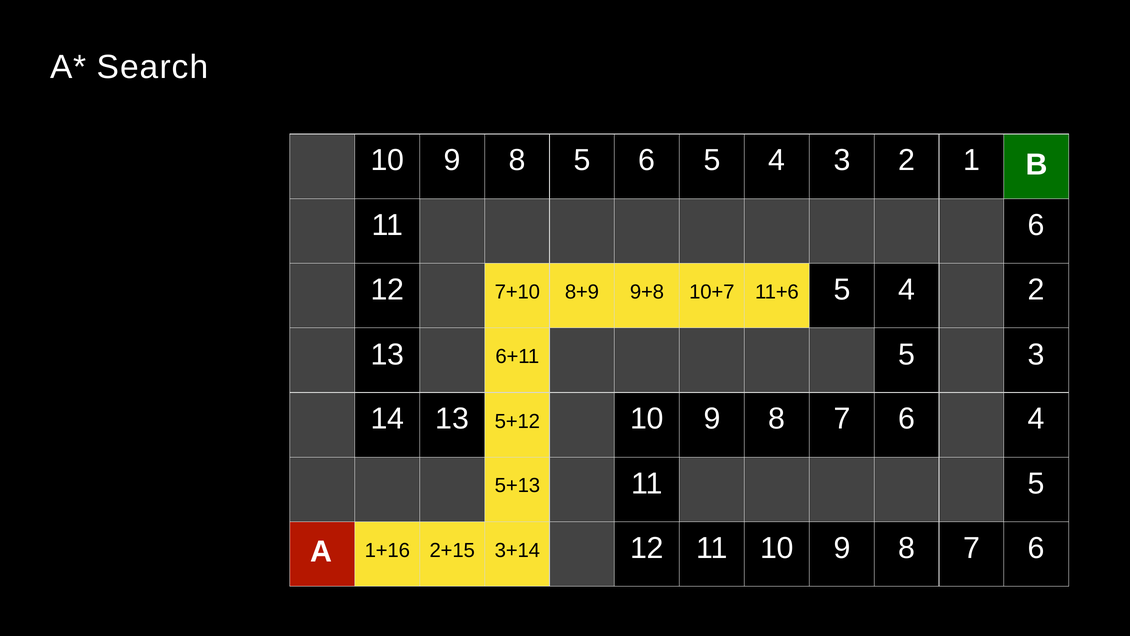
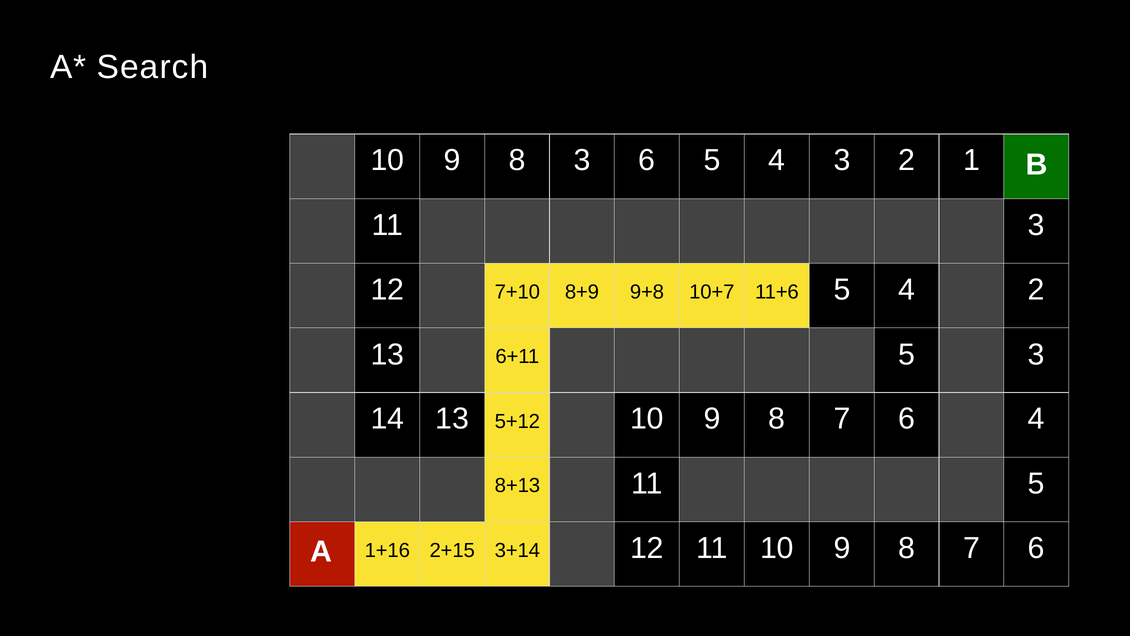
8 5: 5 -> 3
11 6: 6 -> 3
5+13: 5+13 -> 8+13
